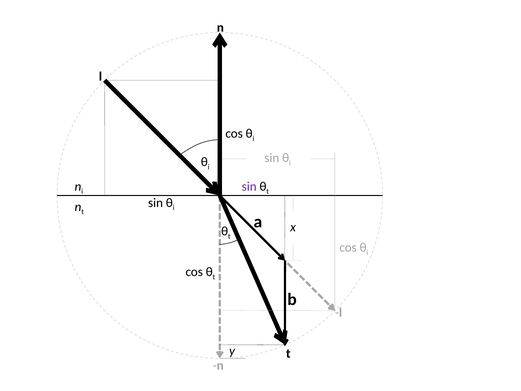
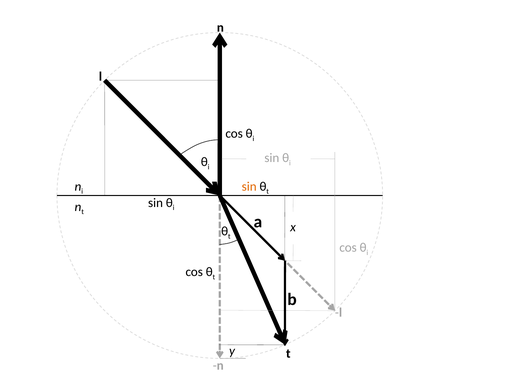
sin at (249, 186) colour: purple -> orange
